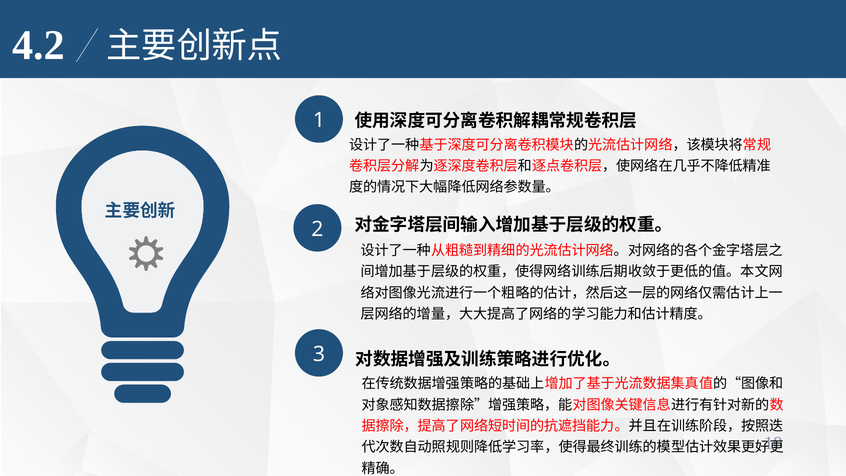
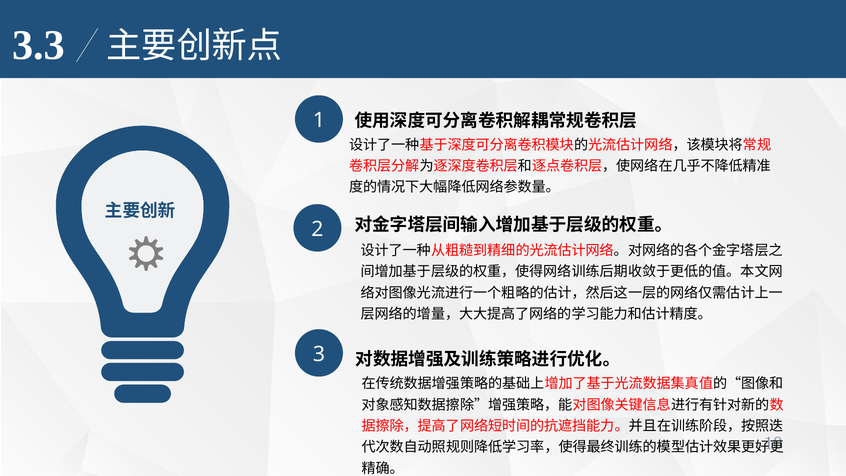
4.2: 4.2 -> 3.3
